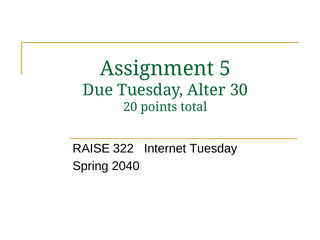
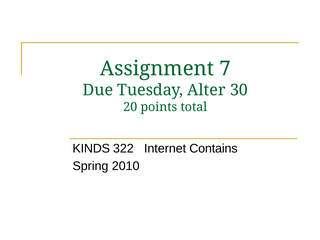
5: 5 -> 7
RAISE: RAISE -> KINDS
Internet Tuesday: Tuesday -> Contains
2040: 2040 -> 2010
